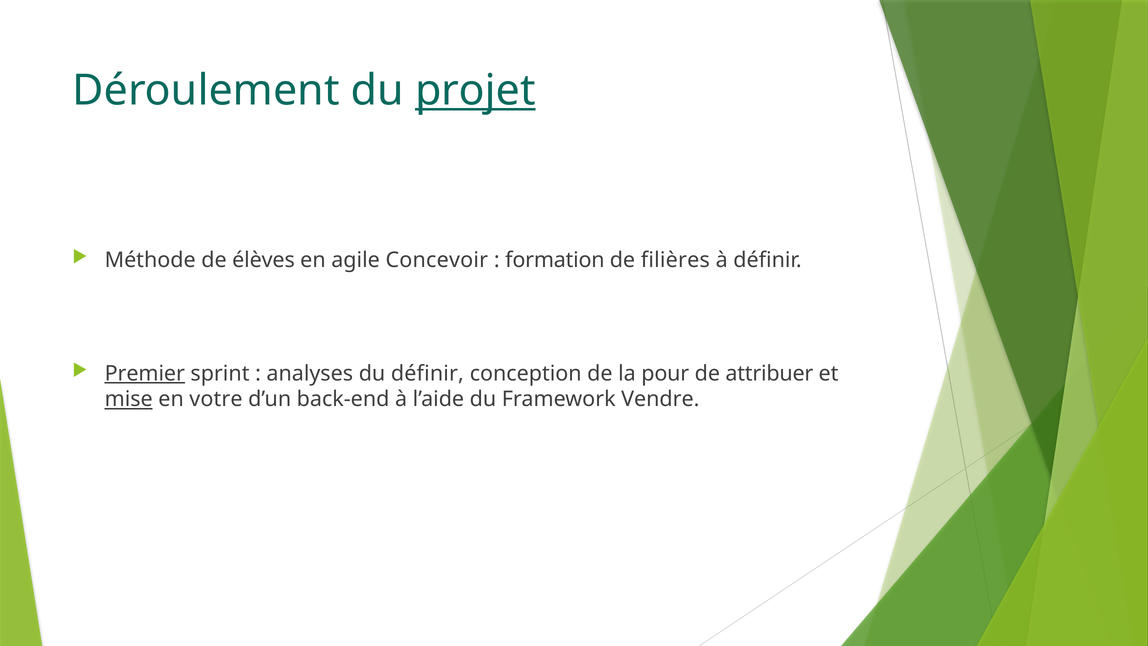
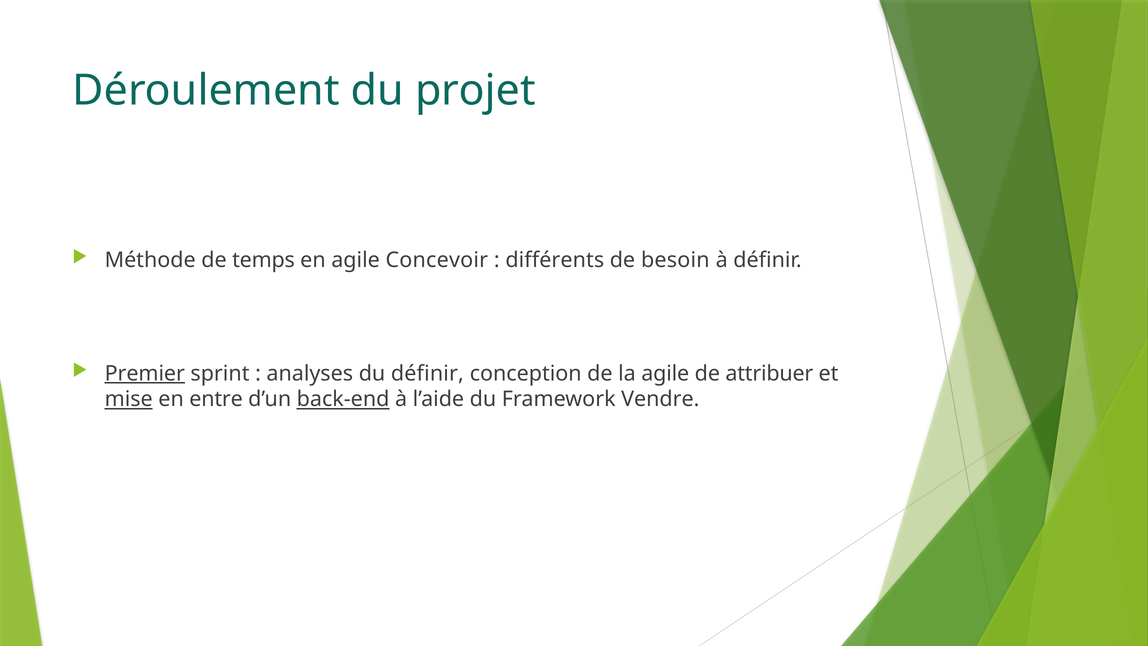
projet underline: present -> none
élèves: élèves -> temps
formation: formation -> différents
filières: filières -> besoin
la pour: pour -> agile
votre: votre -> entre
back-end underline: none -> present
